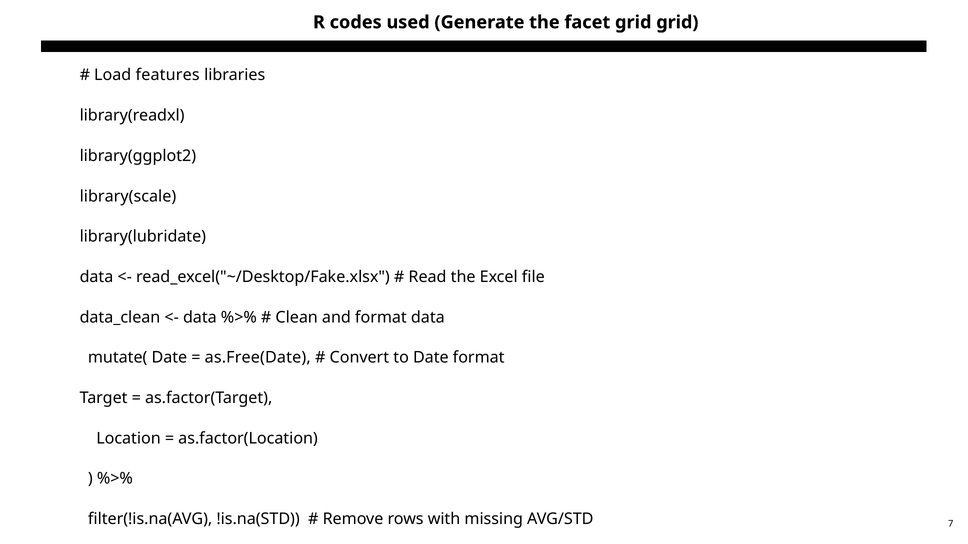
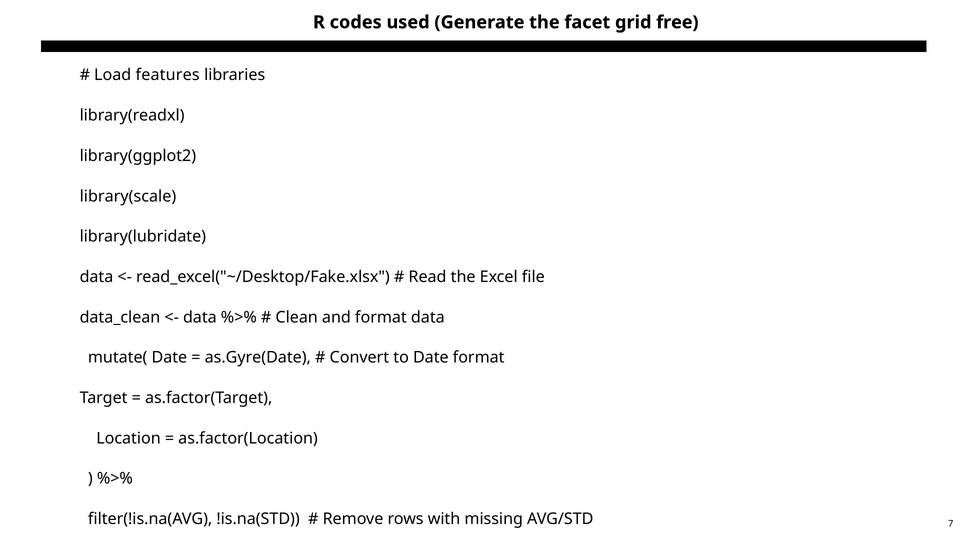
grid grid: grid -> free
as.Free(Date: as.Free(Date -> as.Gyre(Date
